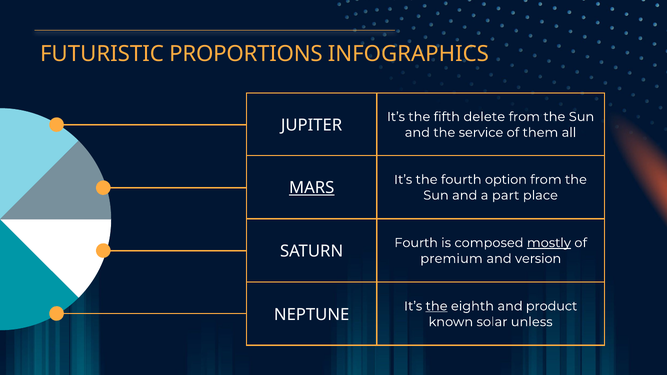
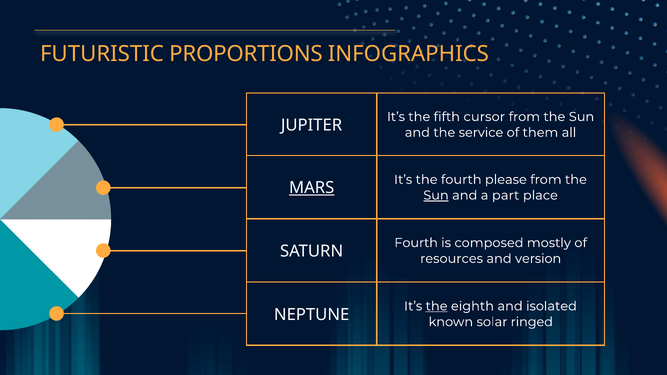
delete: delete -> cursor
option: option -> please
Sun at (436, 195) underline: none -> present
mostly underline: present -> none
premium: premium -> resources
product: product -> isolated
unless: unless -> ringed
